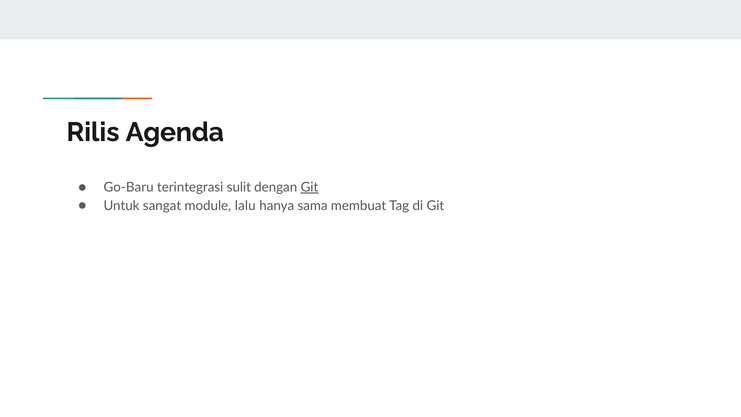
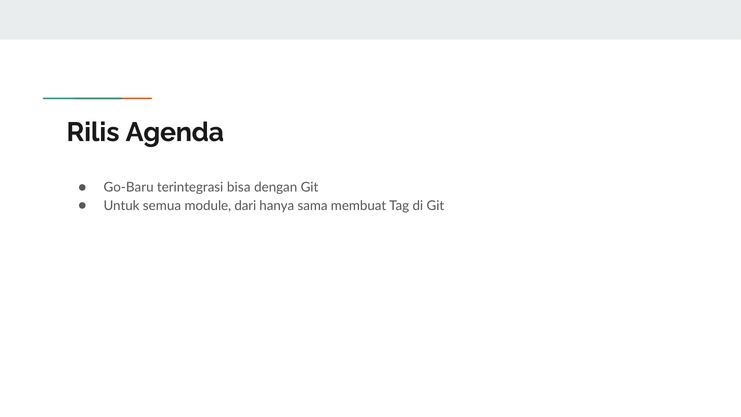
sulit: sulit -> bisa
Git at (309, 187) underline: present -> none
sangat: sangat -> semua
lalu: lalu -> dari
